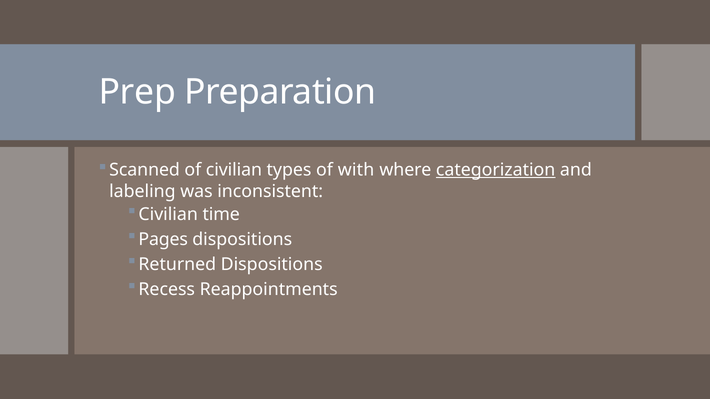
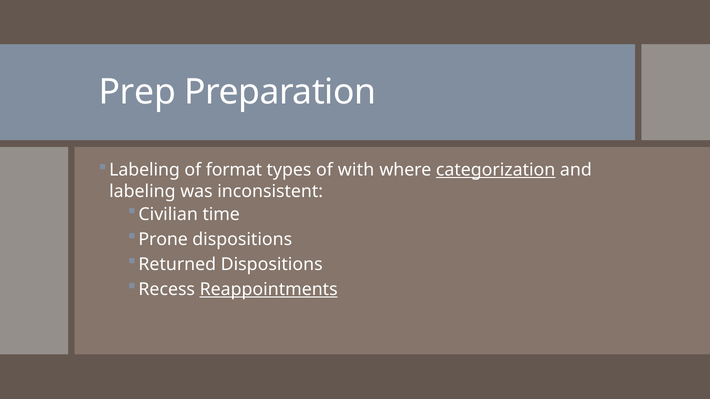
Scanned at (145, 170): Scanned -> Labeling
of civilian: civilian -> format
Pages: Pages -> Prone
Reappointments underline: none -> present
